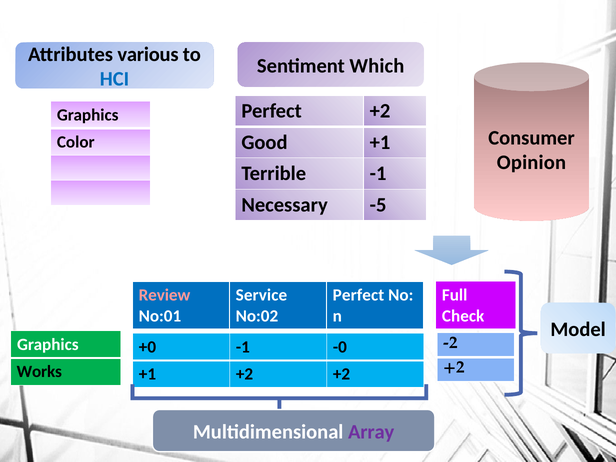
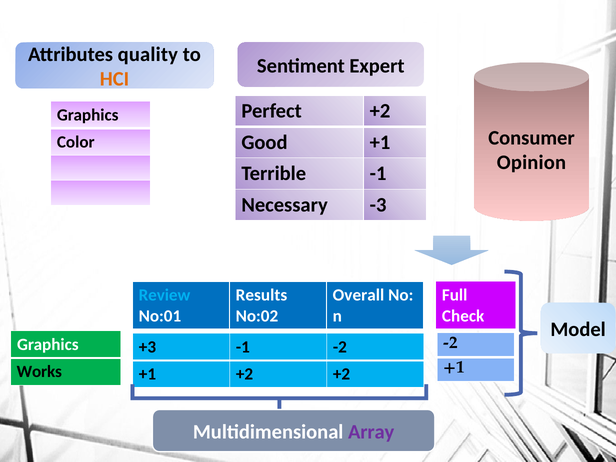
various: various -> quality
Which: Which -> Expert
HCI colour: blue -> orange
-5: -5 -> -3
Review colour: pink -> light blue
Service: Service -> Results
Perfect at (358, 295): Perfect -> Overall
+0: +0 -> +3
-1 -0: -0 -> -2
+2 at (454, 367): +2 -> +1
